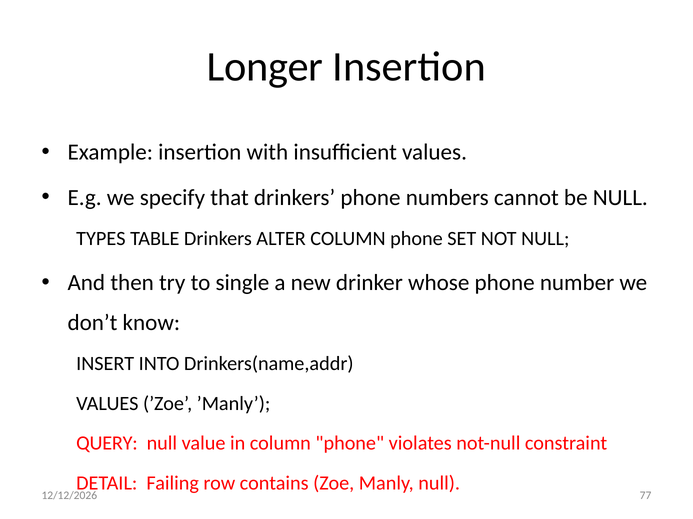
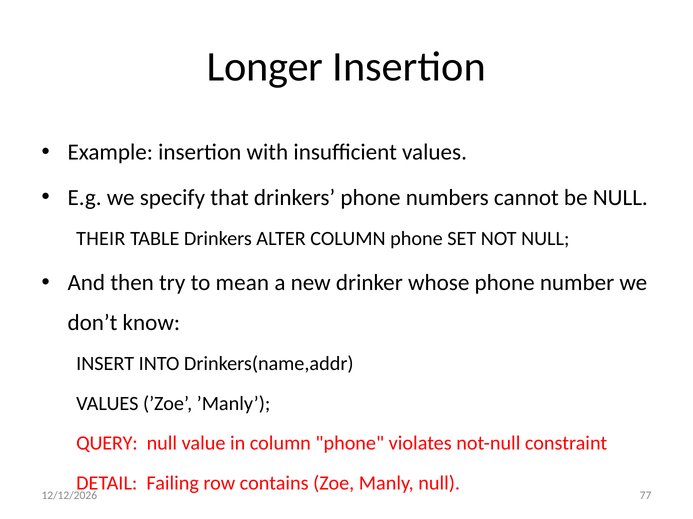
TYPES: TYPES -> THEIR
single: single -> mean
